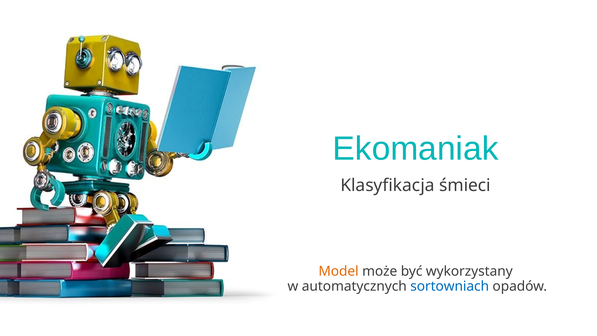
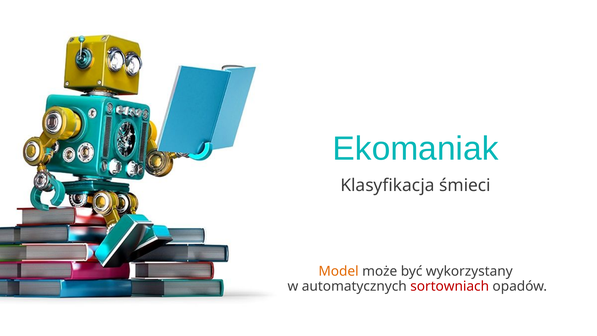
sortowniach colour: blue -> red
